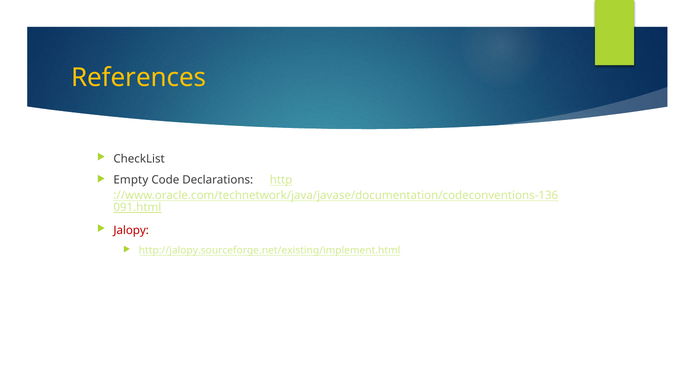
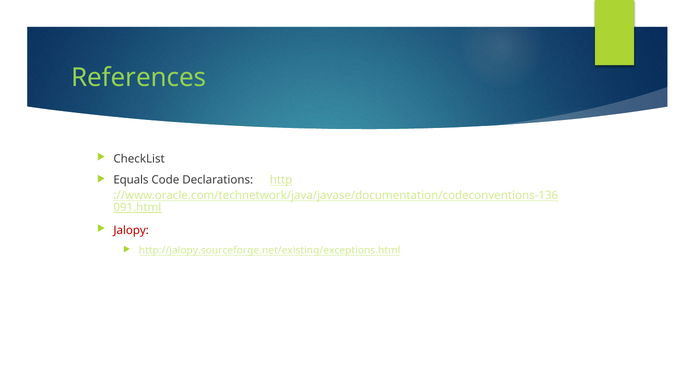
References colour: yellow -> light green
Empty: Empty -> Equals
http://jalopy.sourceforge.net/existing/implement.html: http://jalopy.sourceforge.net/existing/implement.html -> http://jalopy.sourceforge.net/existing/exceptions.html
